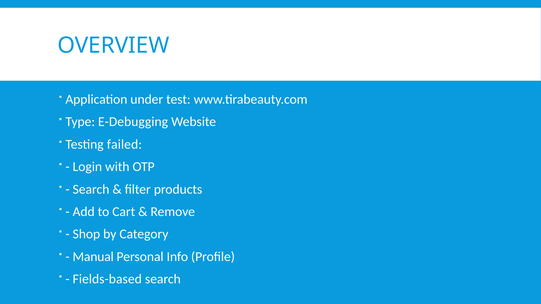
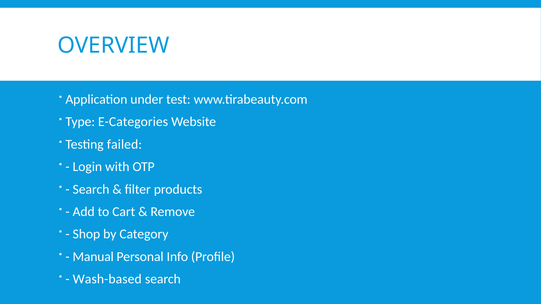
E-Debugging: E-Debugging -> E-Categories
Fields-based: Fields-based -> Wash-based
